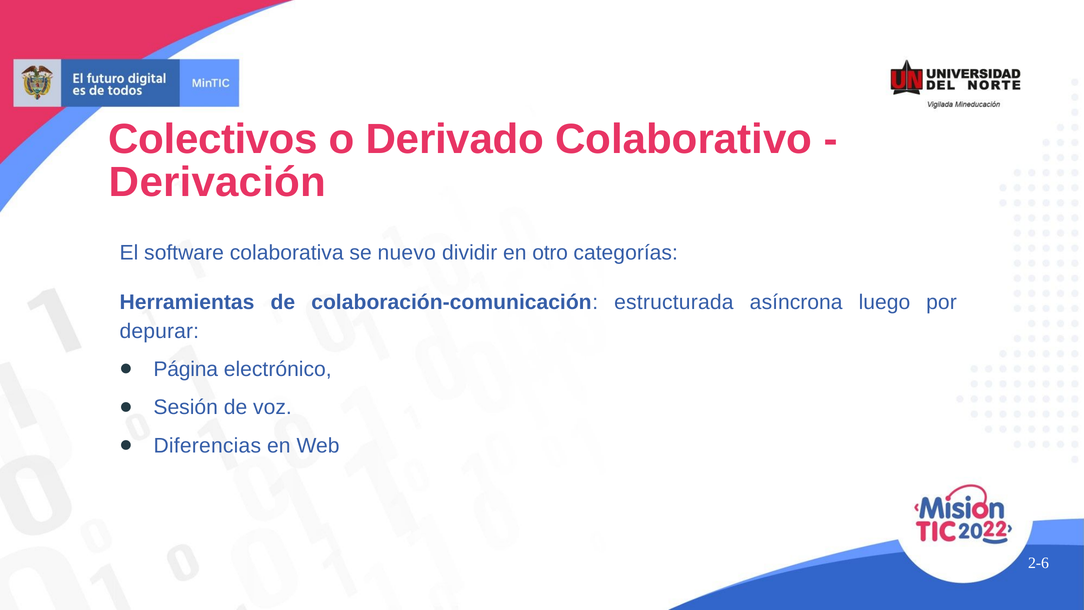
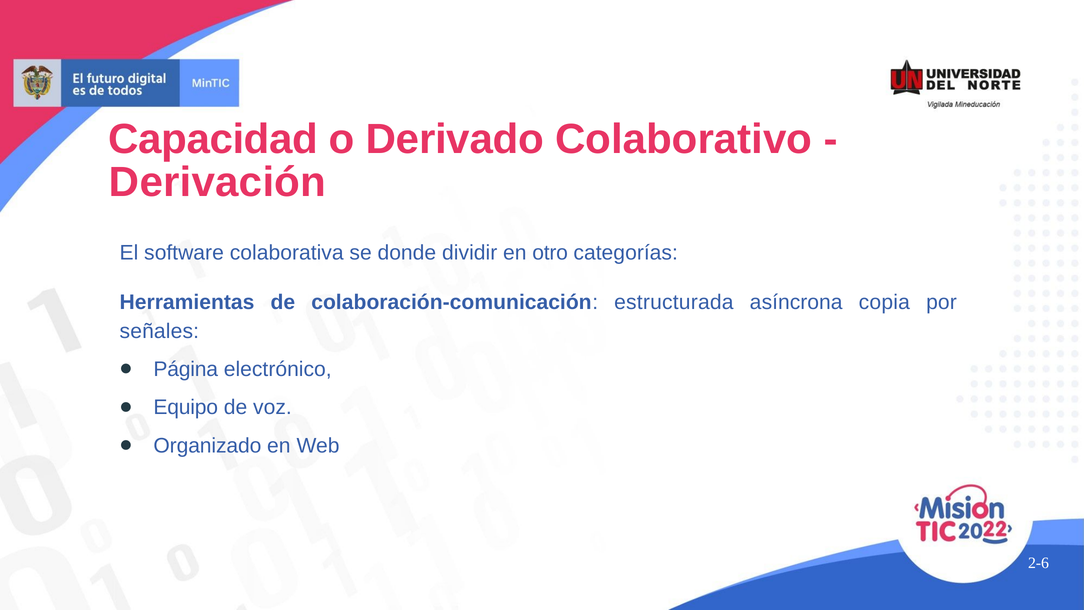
Colectivos: Colectivos -> Capacidad
nuevo: nuevo -> donde
luego: luego -> copia
depurar: depurar -> señales
Sesión: Sesión -> Equipo
Diferencias: Diferencias -> Organizado
